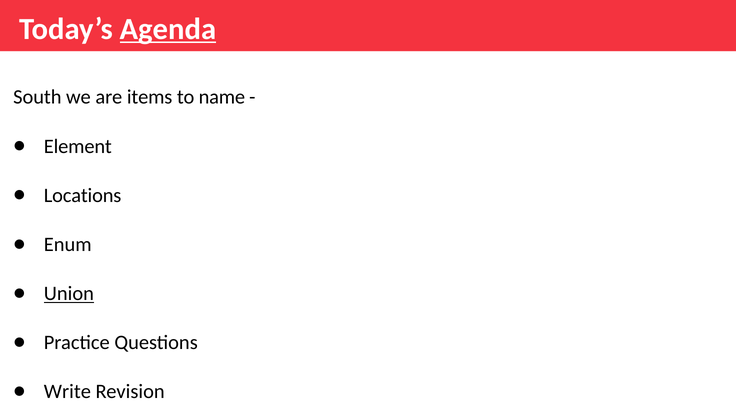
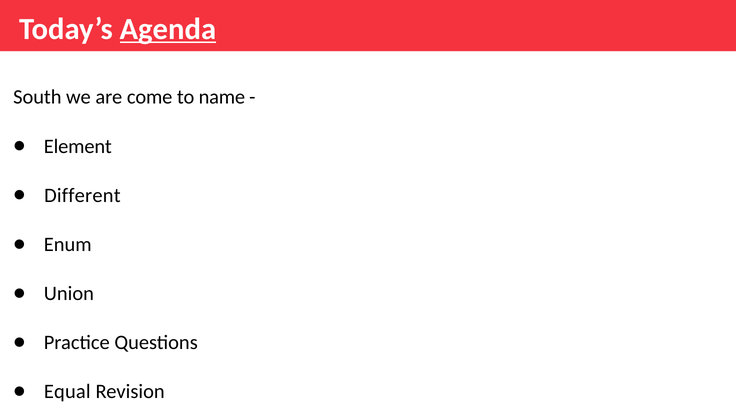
items: items -> come
Locations: Locations -> Different
Union underline: present -> none
Write: Write -> Equal
